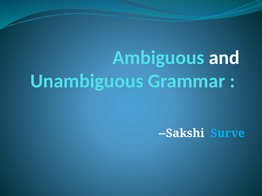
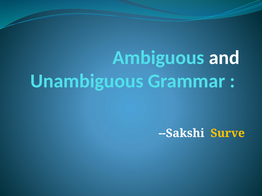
Surve colour: light blue -> yellow
